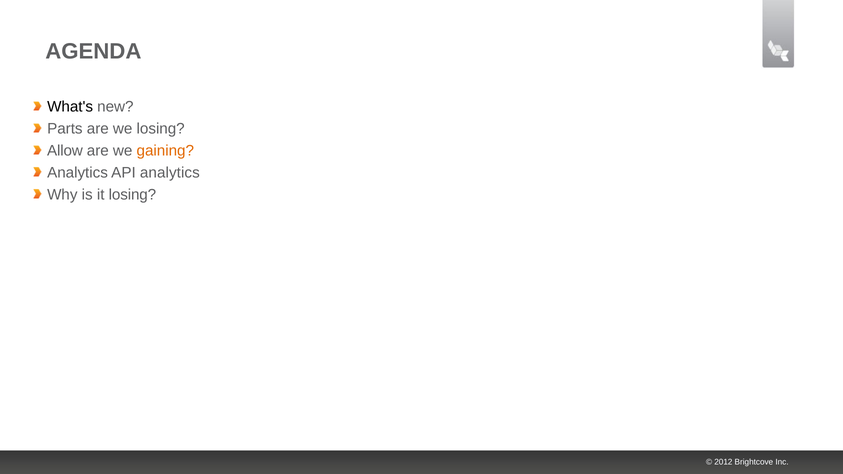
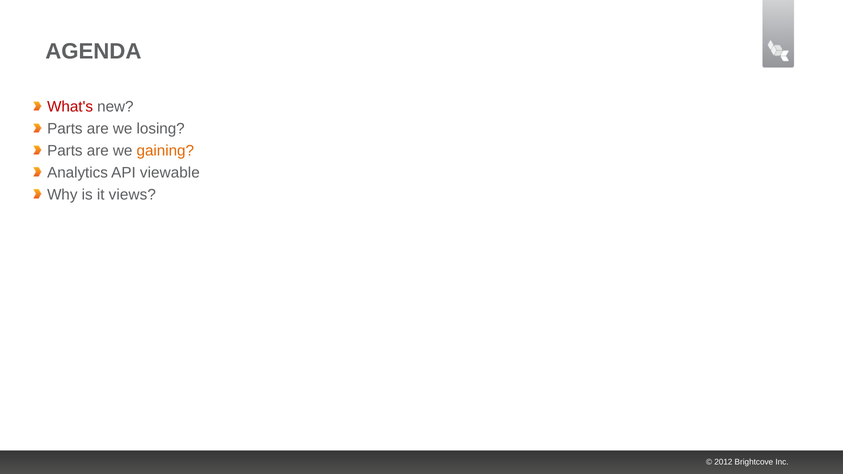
What's colour: black -> red
Allow at (65, 151): Allow -> Parts
API analytics: analytics -> viewable
it losing: losing -> views
